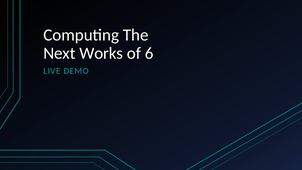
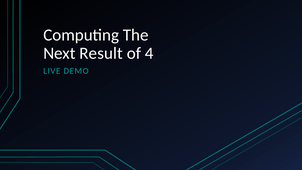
Works: Works -> Result
6: 6 -> 4
